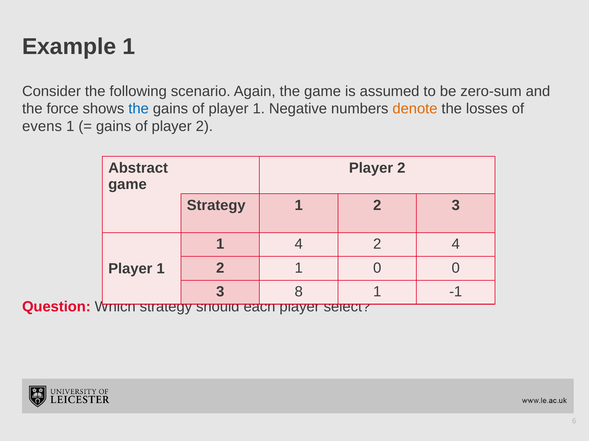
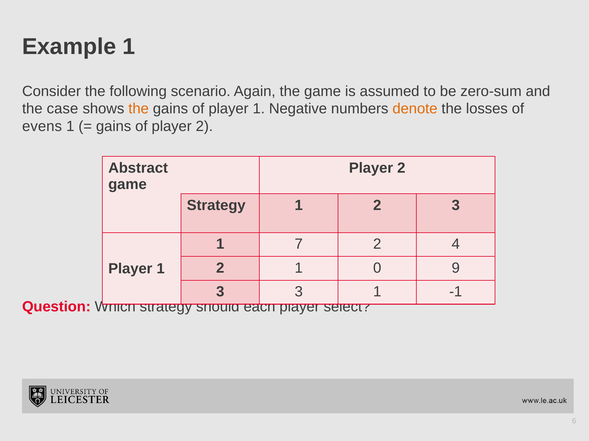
force: force -> case
the at (139, 109) colour: blue -> orange
1 4: 4 -> 7
0 0: 0 -> 9
3 8: 8 -> 3
